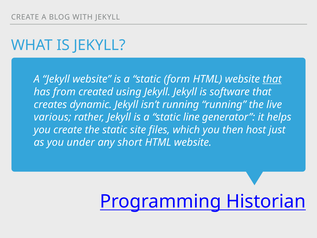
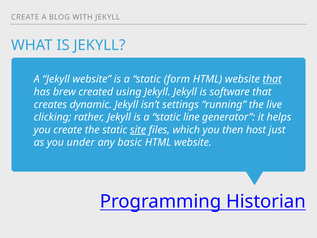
from: from -> brew
isn’t running: running -> settings
various: various -> clicking
site underline: none -> present
short: short -> basic
